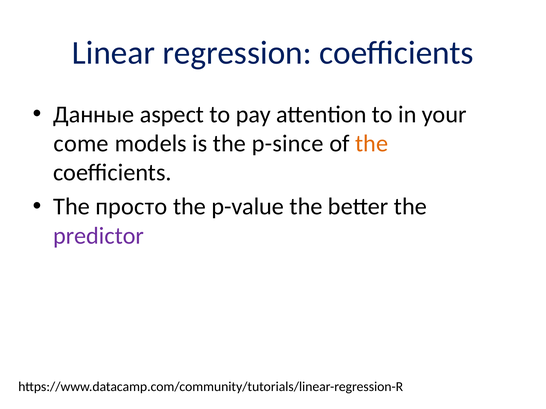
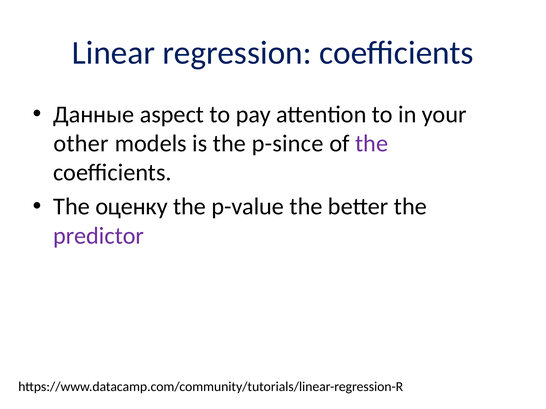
come: come -> other
the at (372, 144) colour: orange -> purple
просто: просто -> оценку
